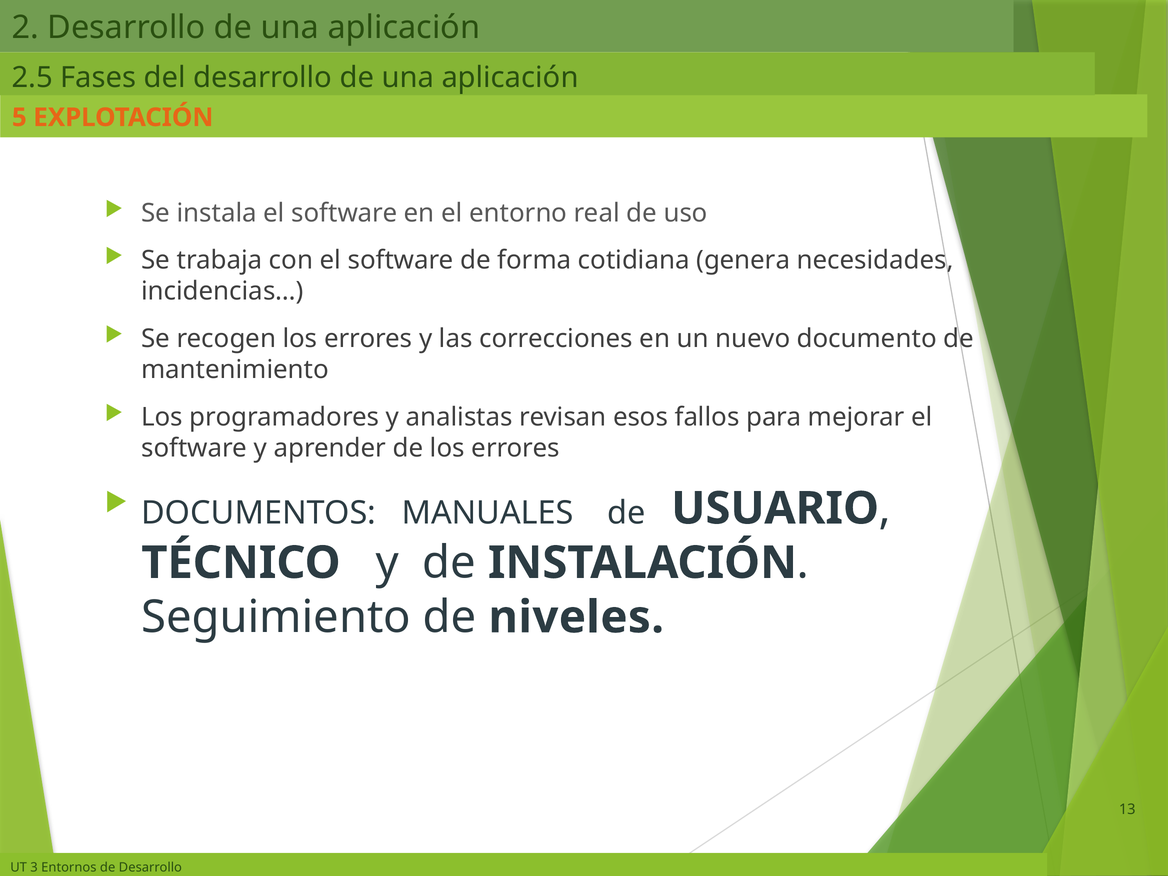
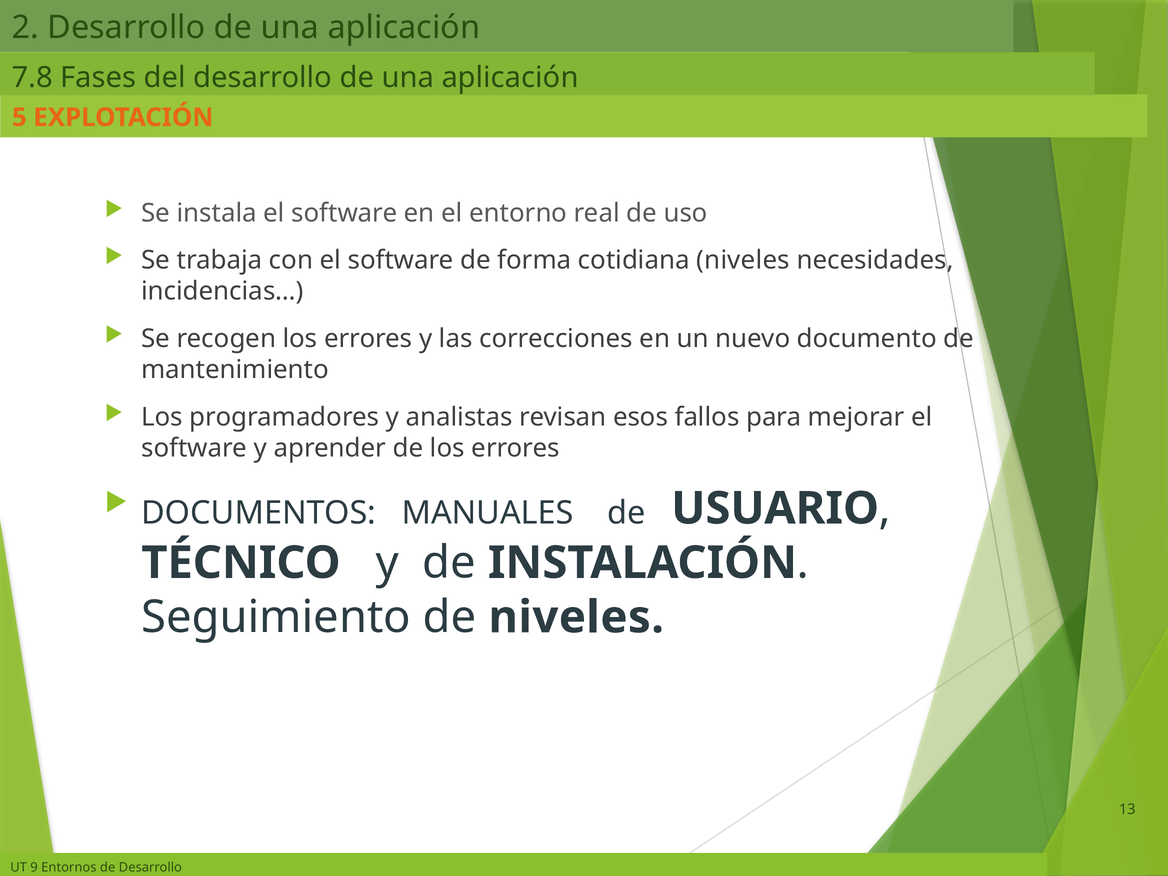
2.5: 2.5 -> 7.8
cotidiana genera: genera -> niveles
3: 3 -> 9
